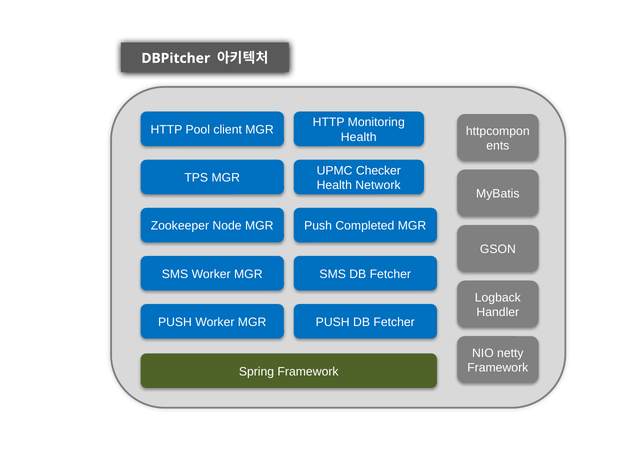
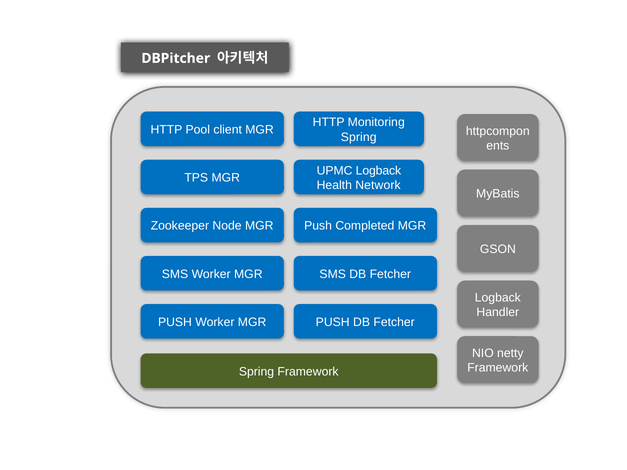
Health at (359, 137): Health -> Spring
UPMC Checker: Checker -> Logback
